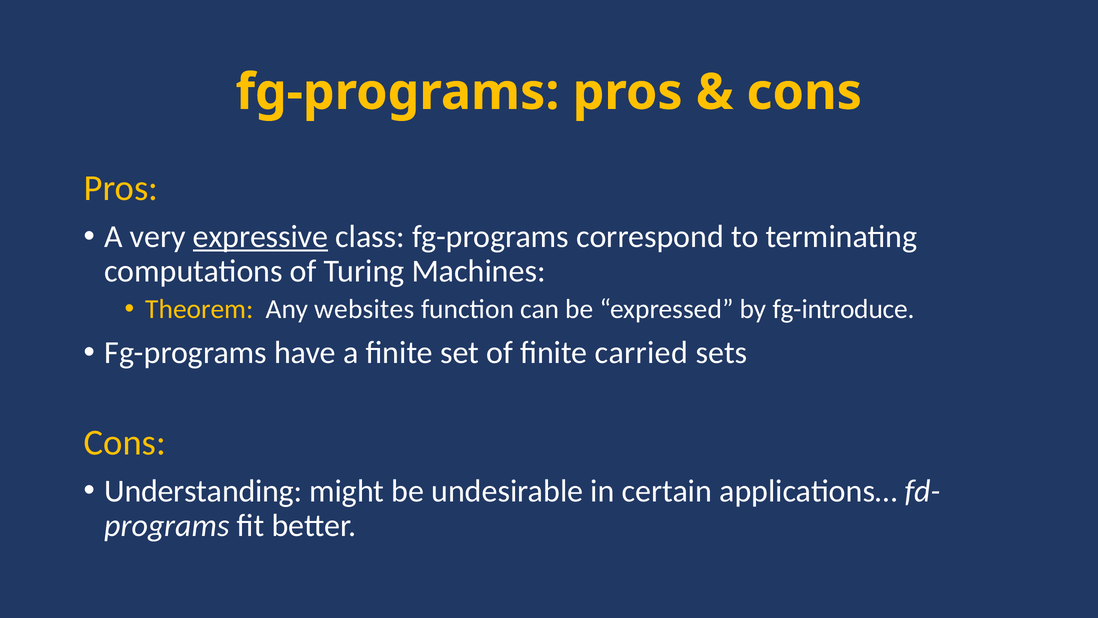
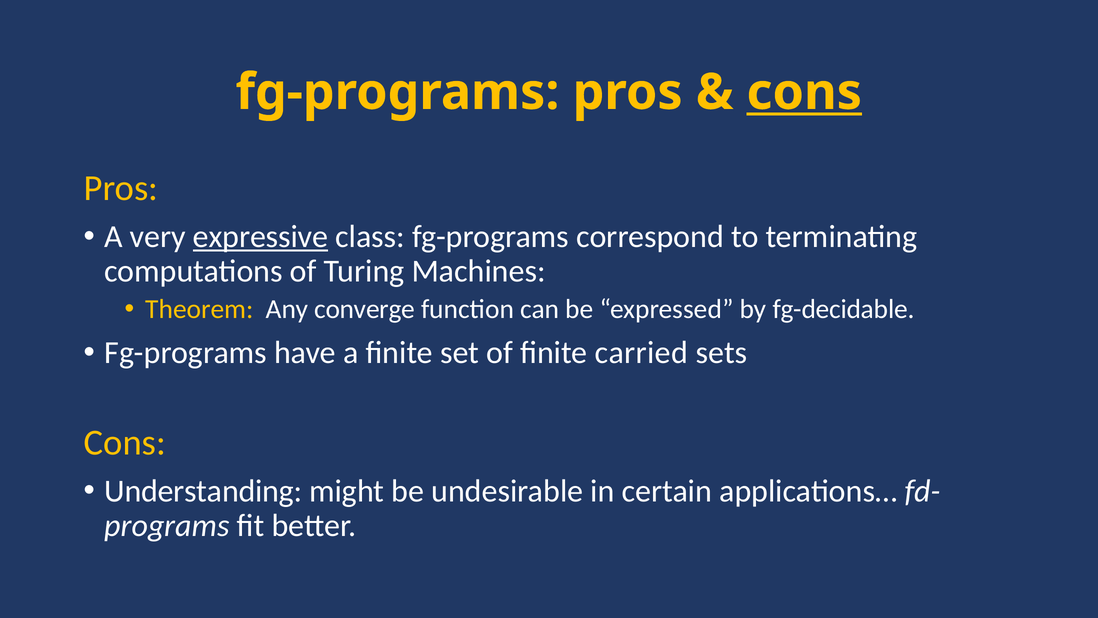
cons at (804, 92) underline: none -> present
websites: websites -> converge
fg-introduce: fg-introduce -> fg-decidable
